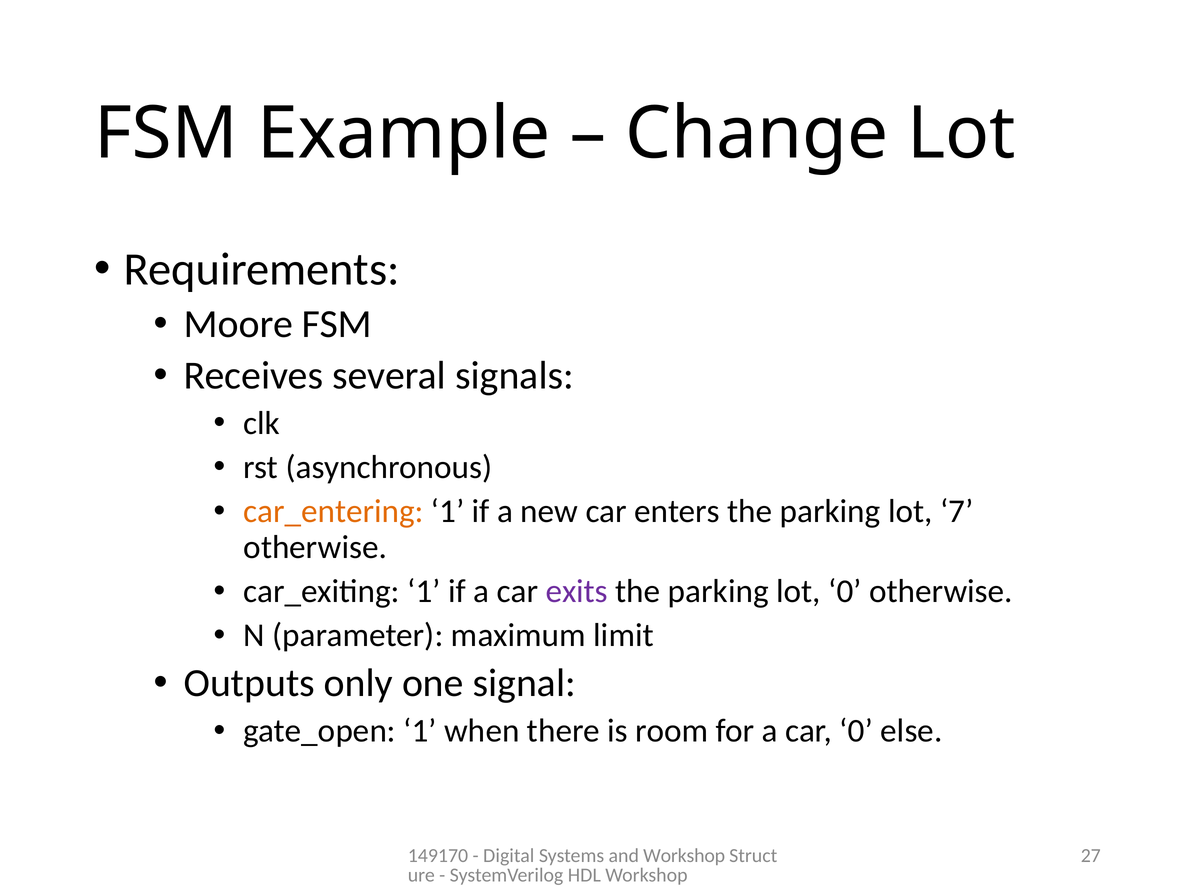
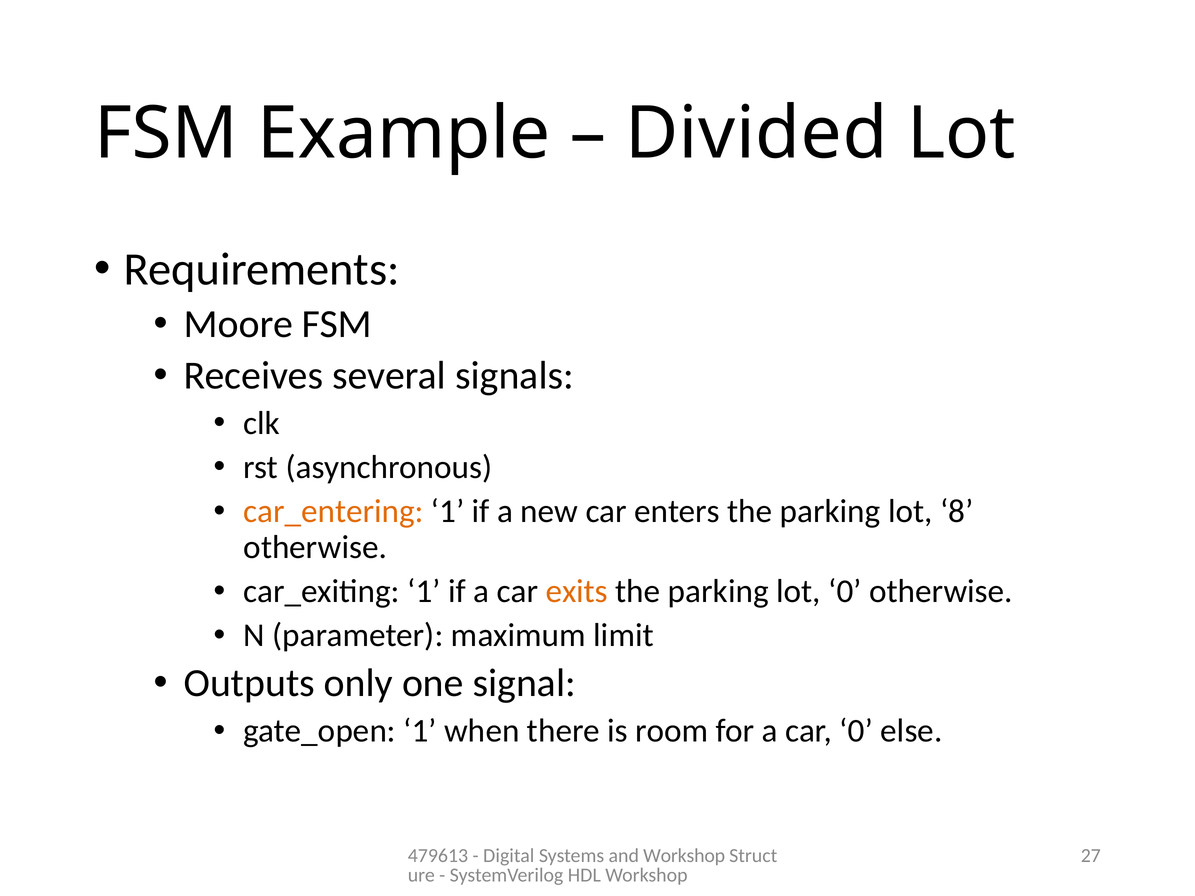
Change: Change -> Divided
7: 7 -> 8
exits colour: purple -> orange
149170: 149170 -> 479613
